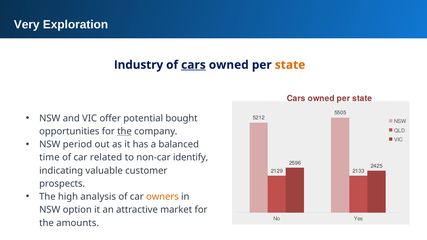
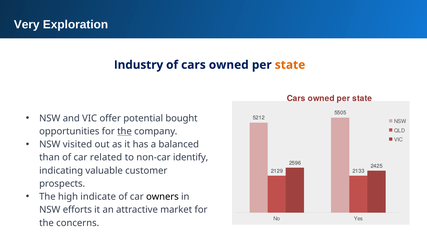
cars at (193, 65) underline: present -> none
period: period -> visited
time: time -> than
analysis: analysis -> indicate
owners colour: orange -> black
option: option -> efforts
amounts: amounts -> concerns
